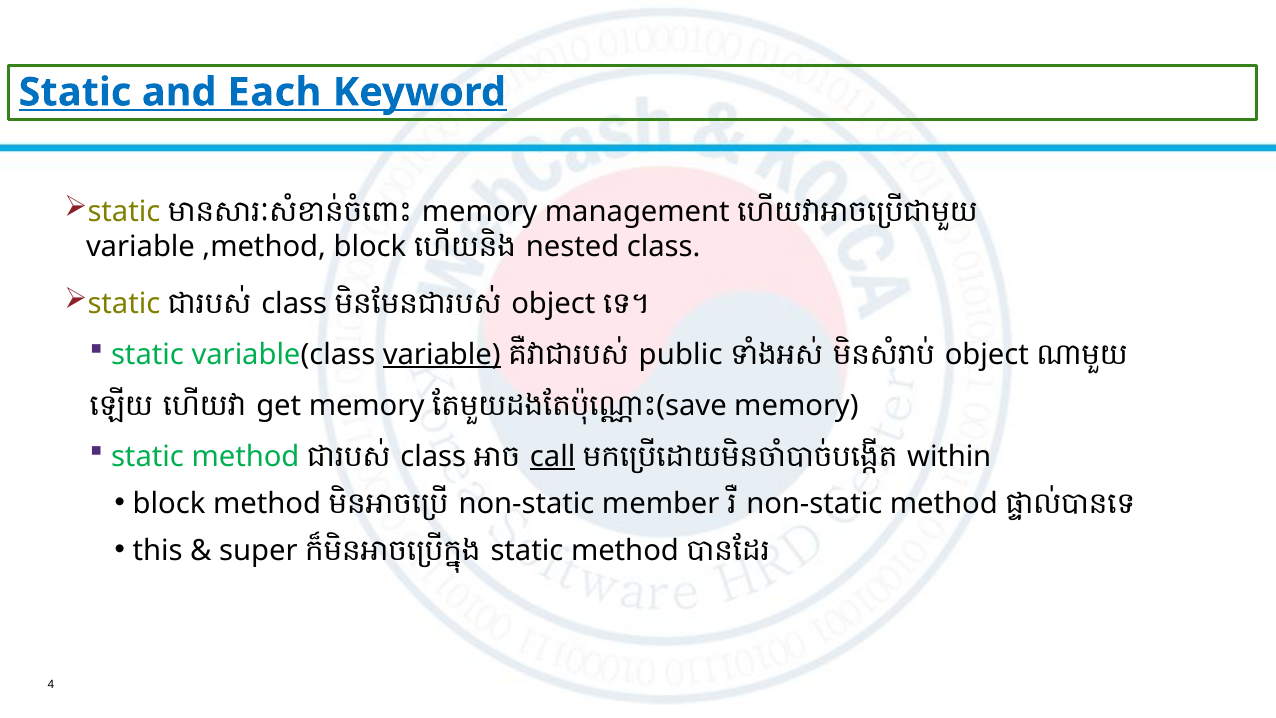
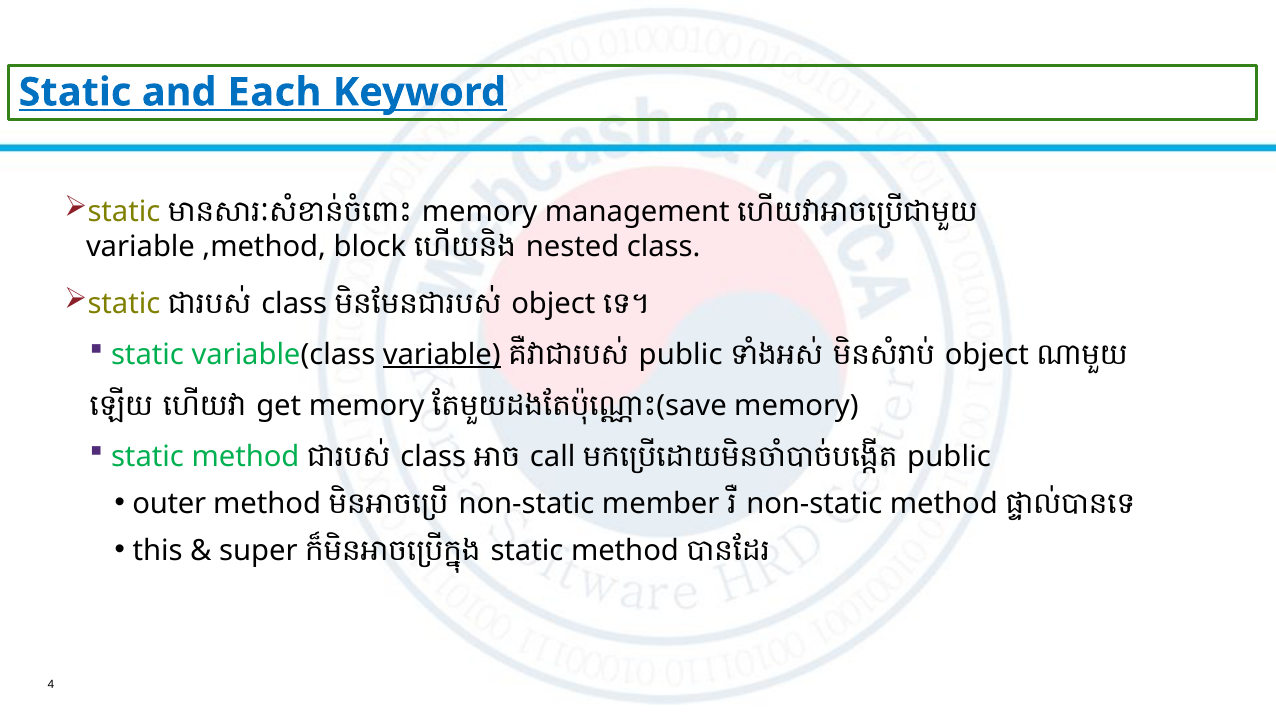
call underline: present -> none
within at (949, 456): within -> public
block at (169, 503): block -> outer
